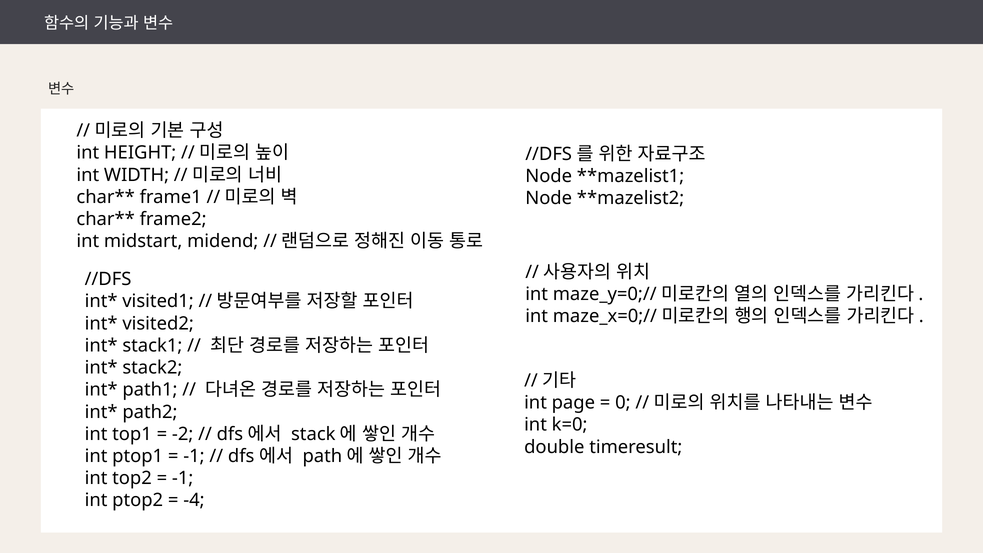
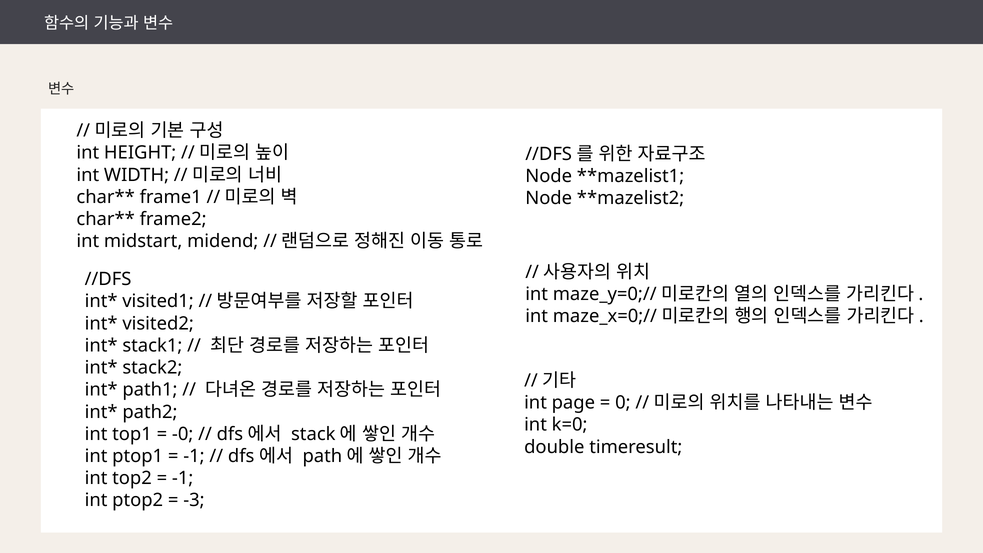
-2: -2 -> -0
-4: -4 -> -3
